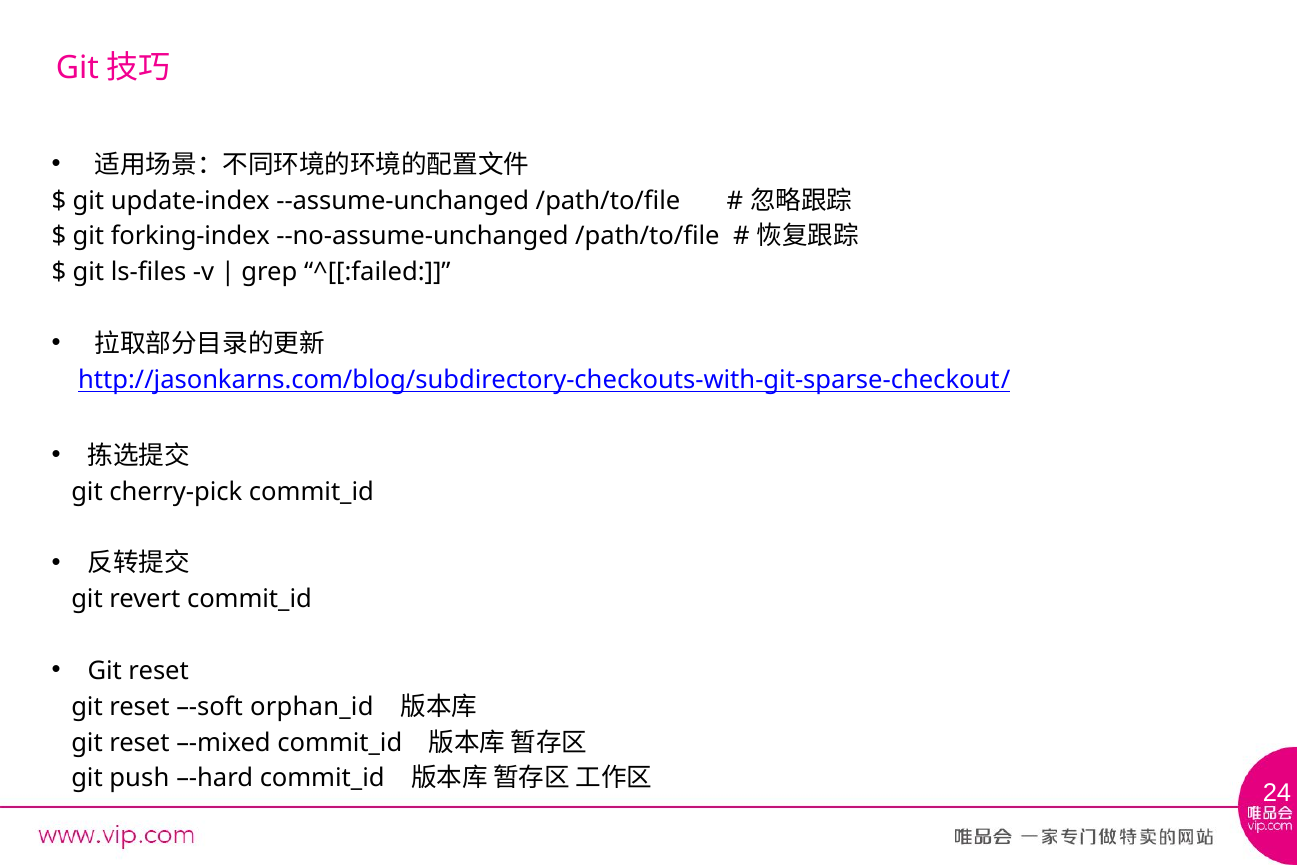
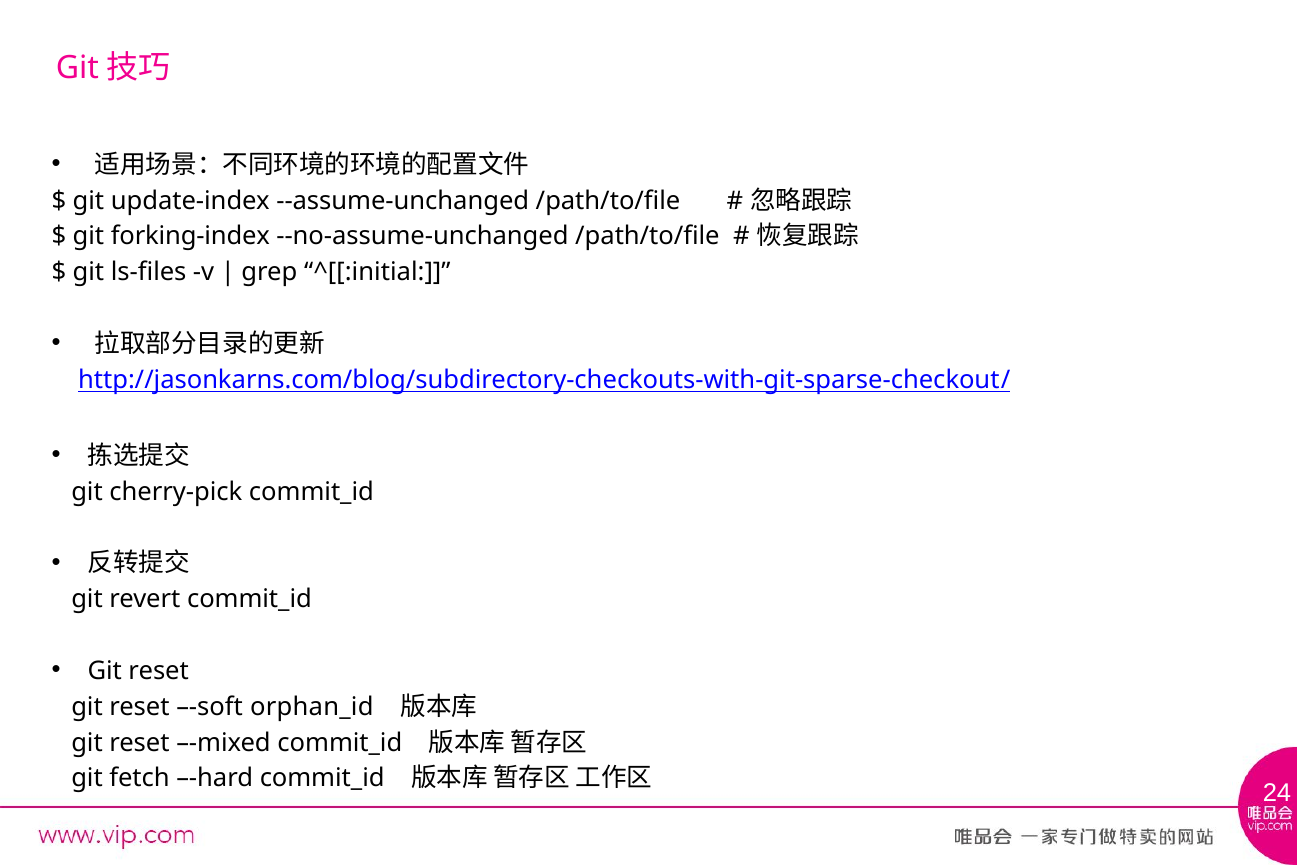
^[[:failed: ^[[:failed -> ^[[:initial
push: push -> fetch
